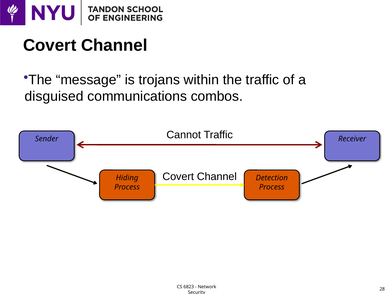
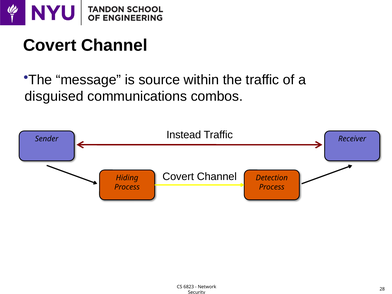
trojans: trojans -> source
Cannot: Cannot -> Instead
